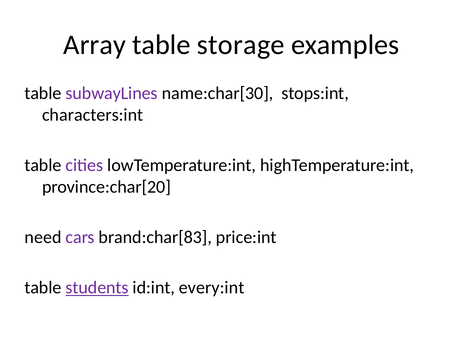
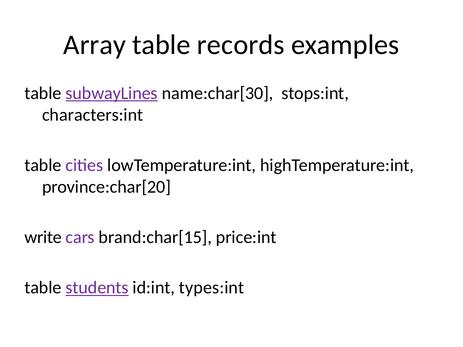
storage: storage -> records
subwayLines underline: none -> present
need: need -> write
brand:char[83: brand:char[83 -> brand:char[15
every:int: every:int -> types:int
